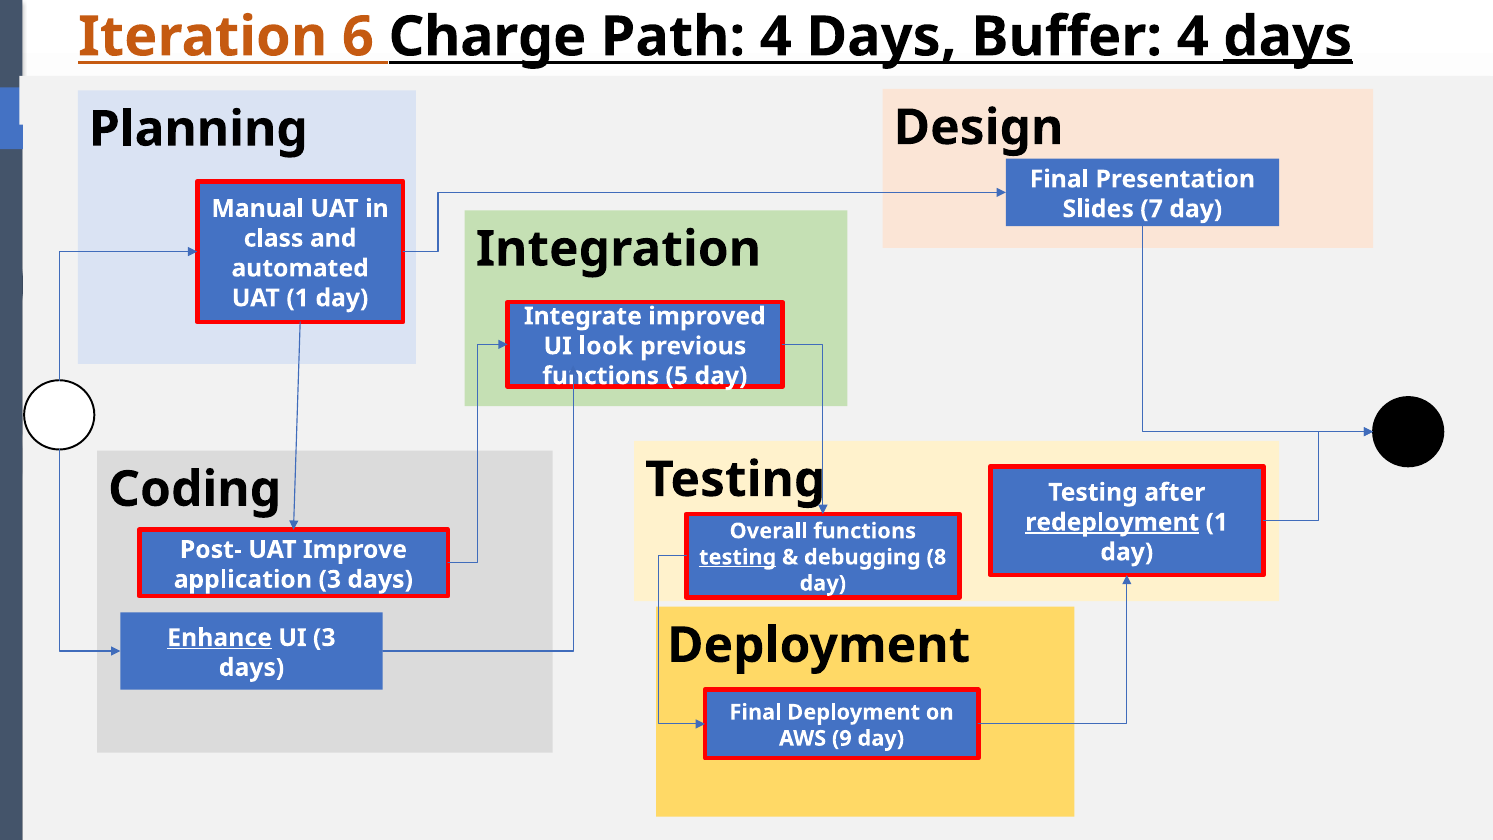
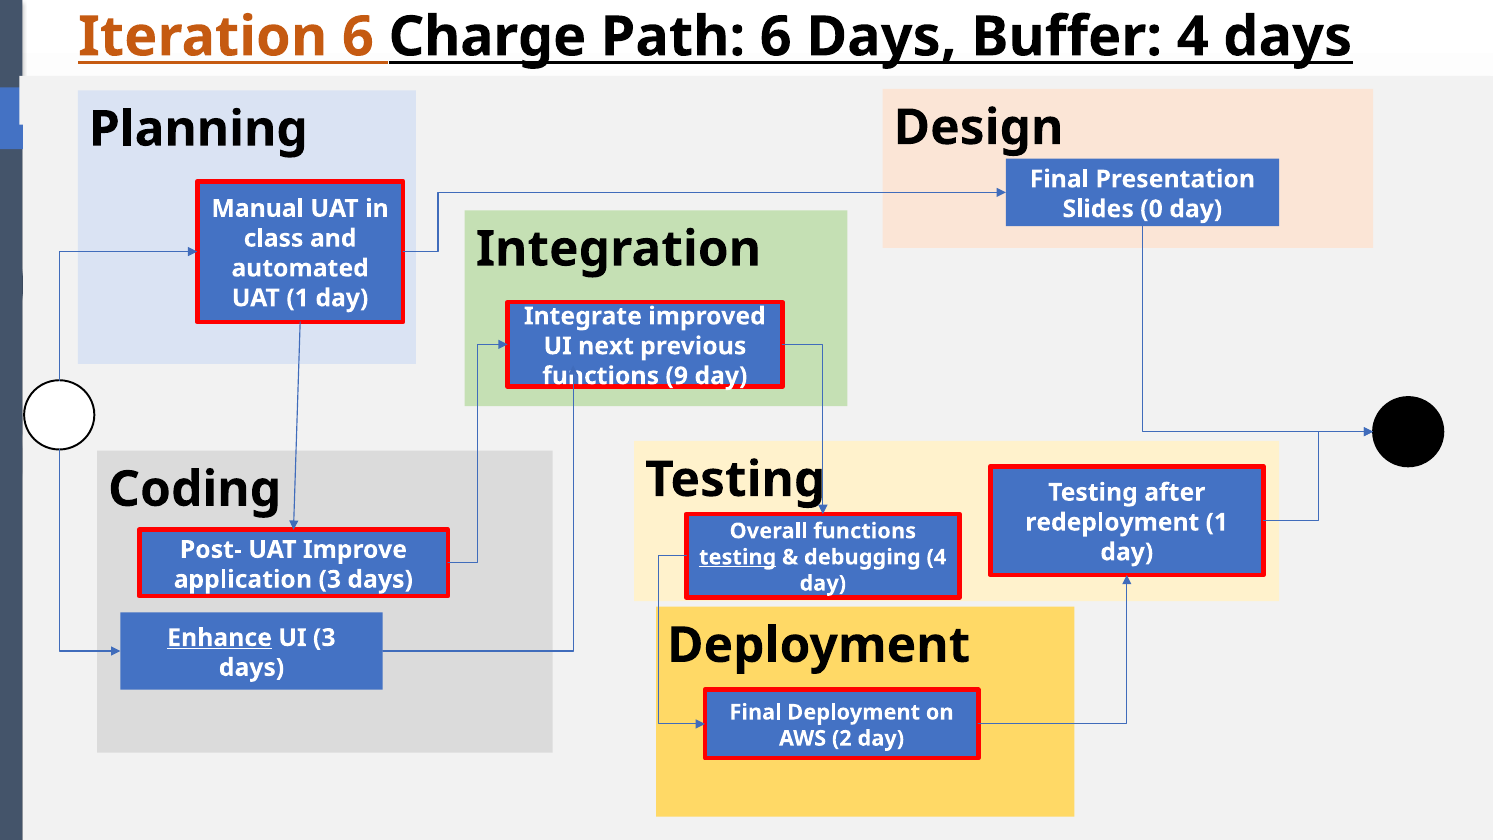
Path 4: 4 -> 6
days at (1288, 37) underline: present -> none
7: 7 -> 0
look: look -> next
5: 5 -> 9
redeployment underline: present -> none
debugging 8: 8 -> 4
9: 9 -> 2
